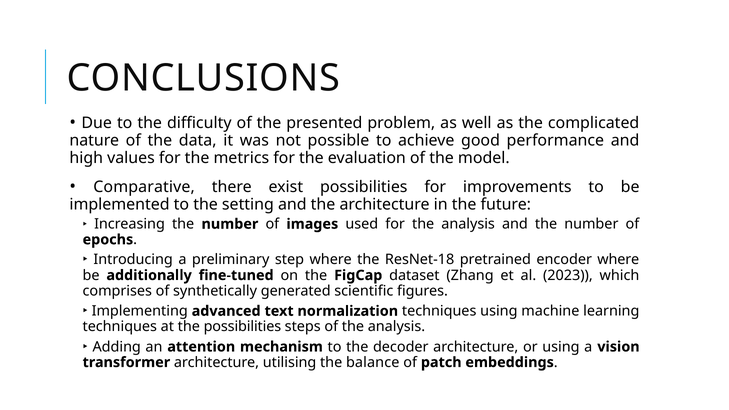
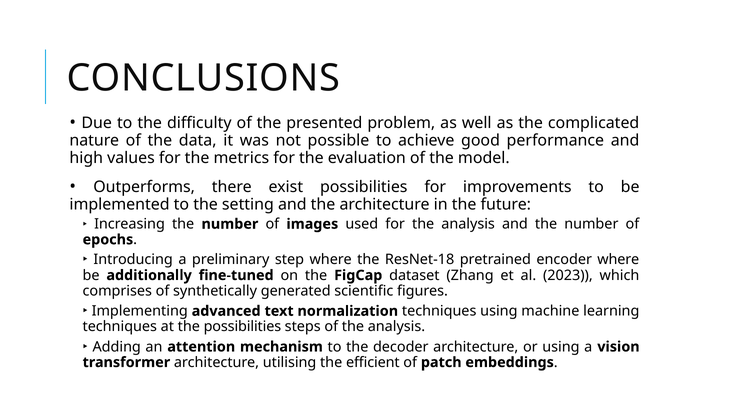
Comparative: Comparative -> Outperforms
balance: balance -> efficient
